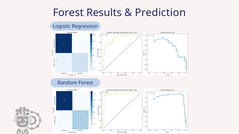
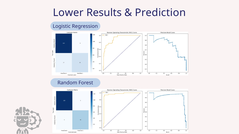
Forest at (68, 13): Forest -> Lower
